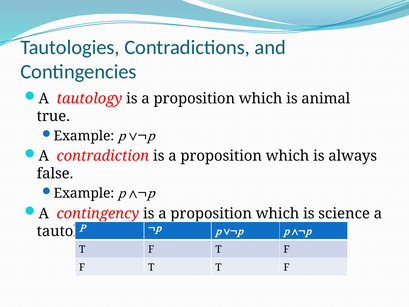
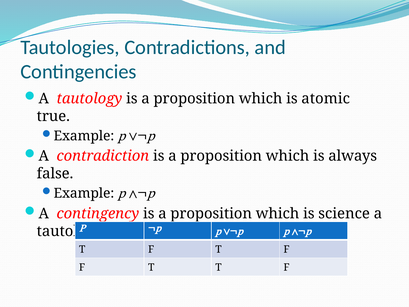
animal: animal -> atomic
